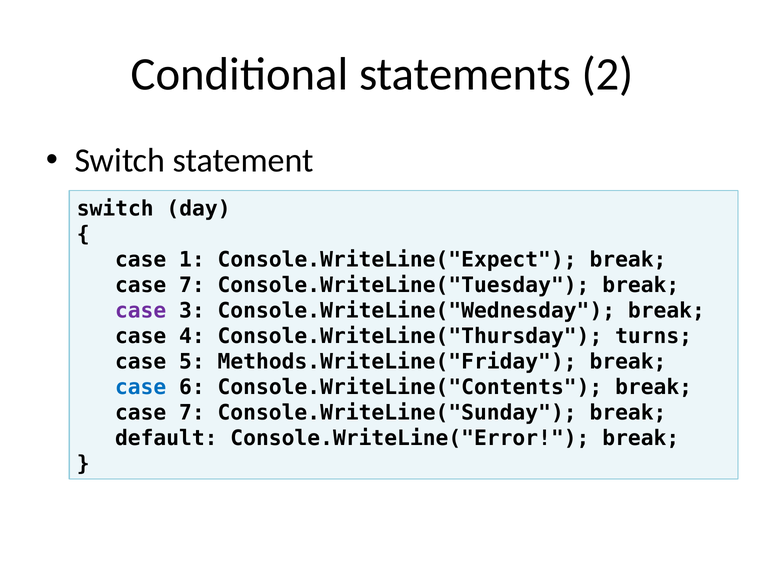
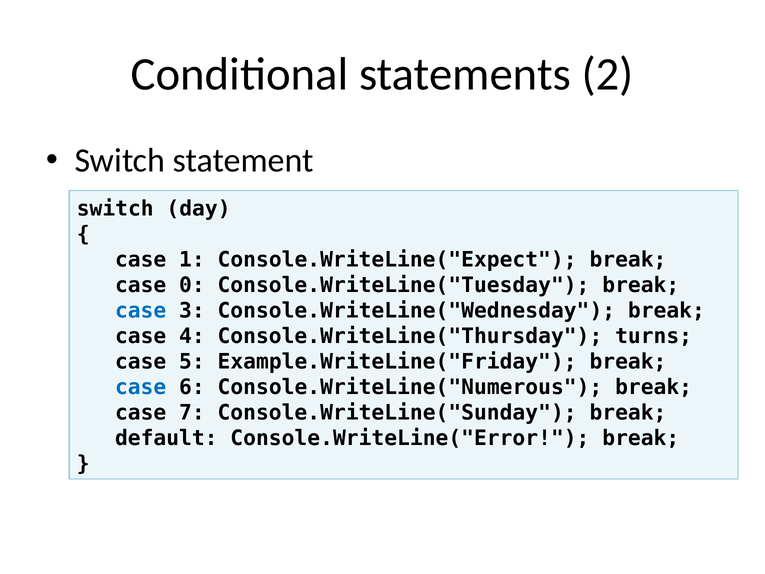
7 at (192, 285): 7 -> 0
case at (141, 311) colour: purple -> blue
Methods.WriteLine("Friday: Methods.WriteLine("Friday -> Example.WriteLine("Friday
Console.WriteLine("Contents: Console.WriteLine("Contents -> Console.WriteLine("Numerous
